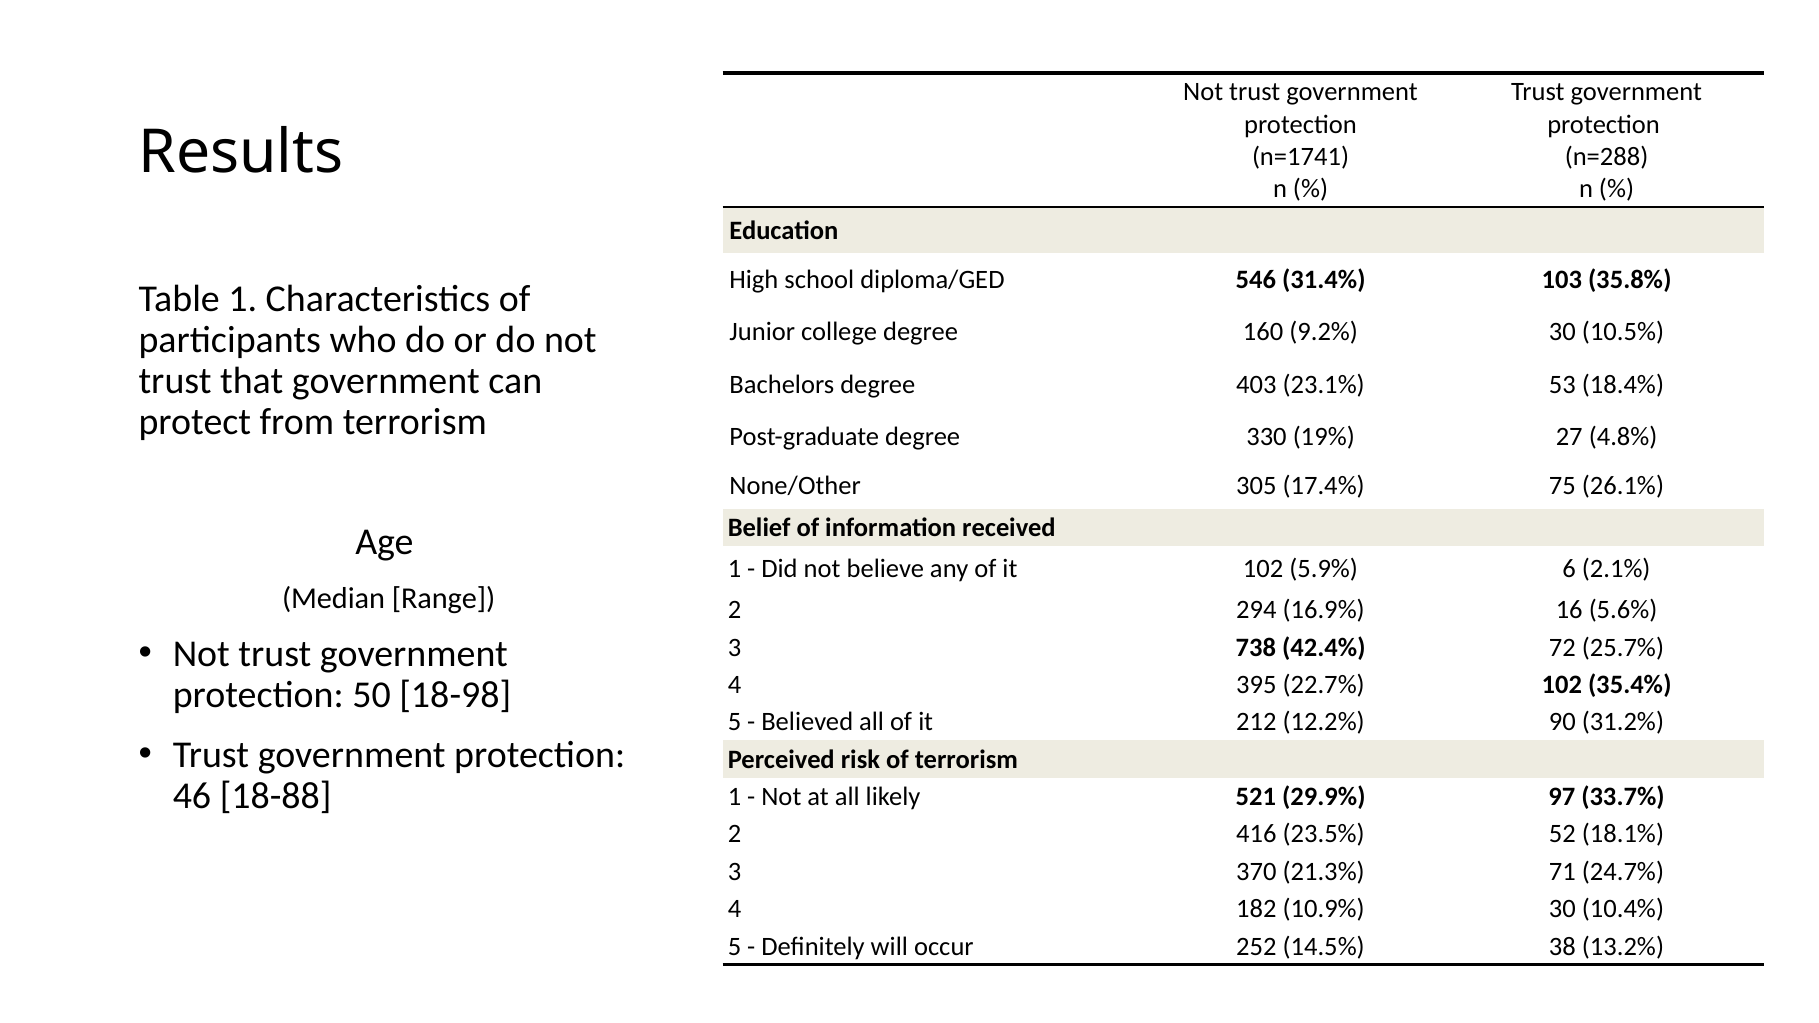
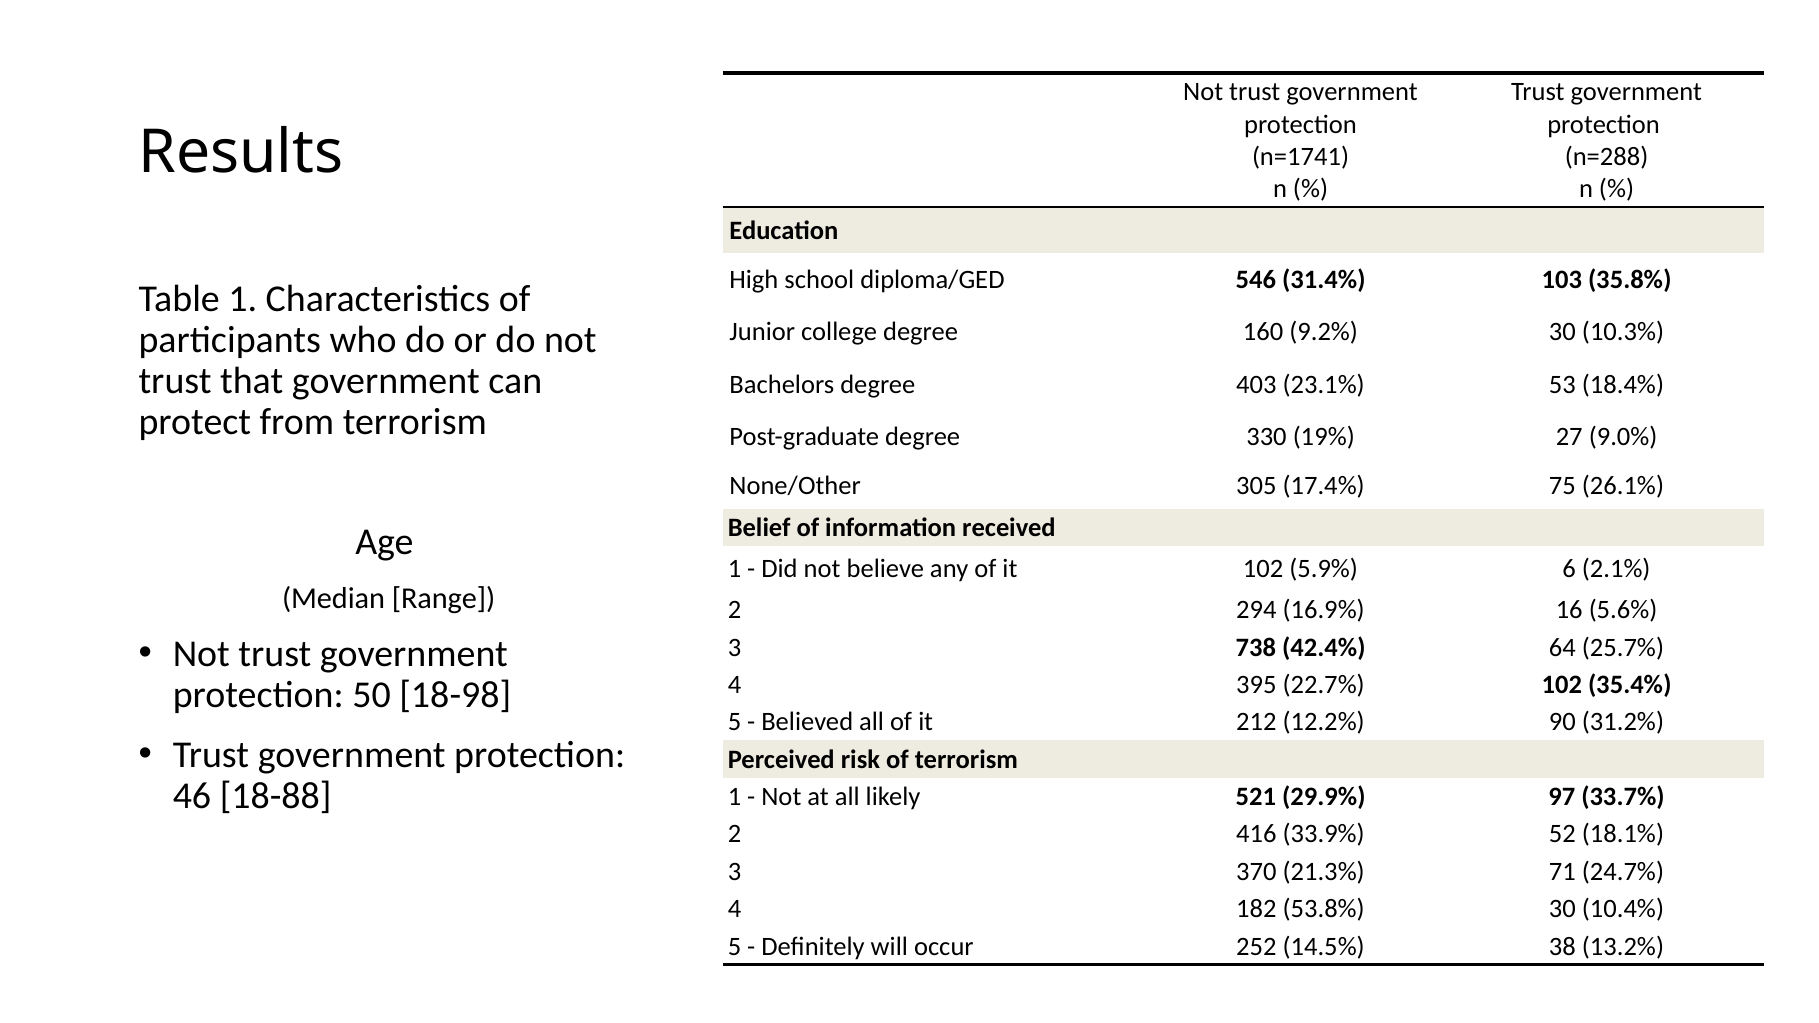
10.5%: 10.5% -> 10.3%
4.8%: 4.8% -> 9.0%
72: 72 -> 64
23.5%: 23.5% -> 33.9%
10.9%: 10.9% -> 53.8%
